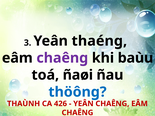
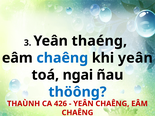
chaêng at (62, 58) colour: purple -> blue
khi baùu: baùu -> yeân
ñaøi: ñaøi -> ngai
